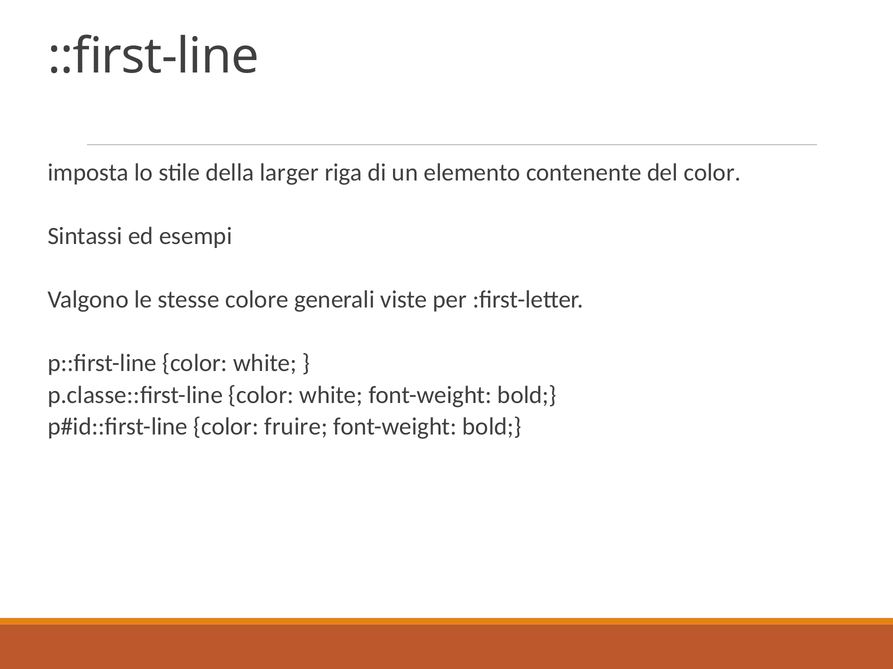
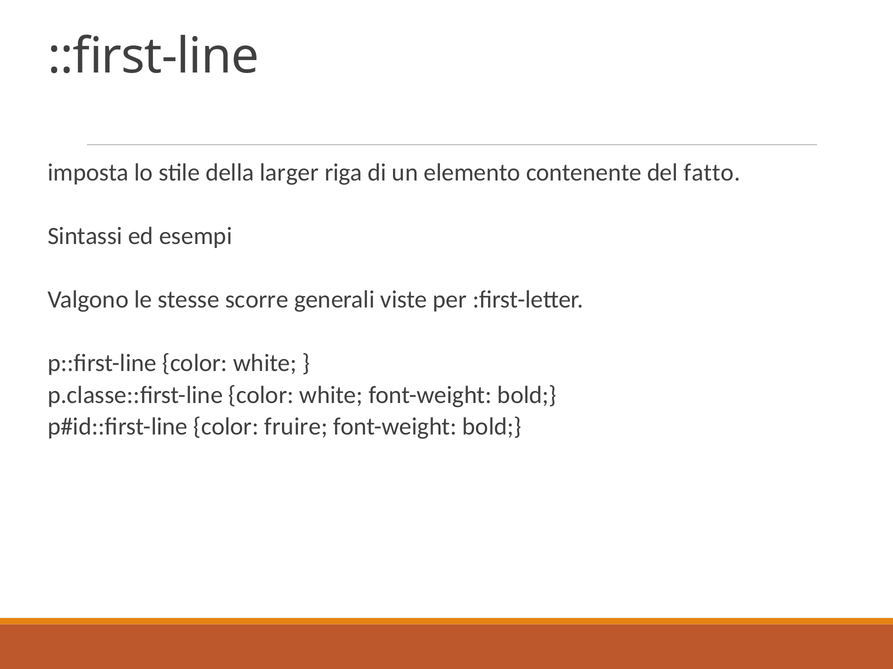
del color: color -> fatto
colore: colore -> scorre
